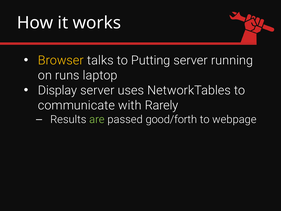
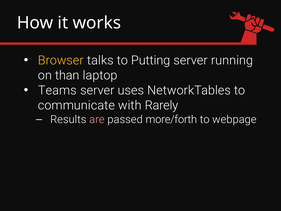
runs: runs -> than
Display: Display -> Teams
are colour: light green -> pink
good/forth: good/forth -> more/forth
